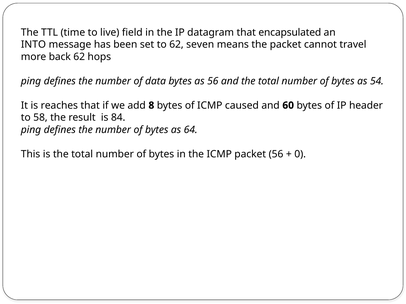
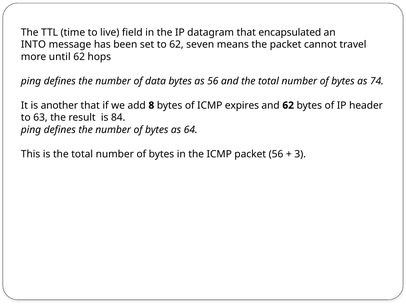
back: back -> until
54: 54 -> 74
reaches: reaches -> another
caused: caused -> expires
and 60: 60 -> 62
58: 58 -> 63
0: 0 -> 3
